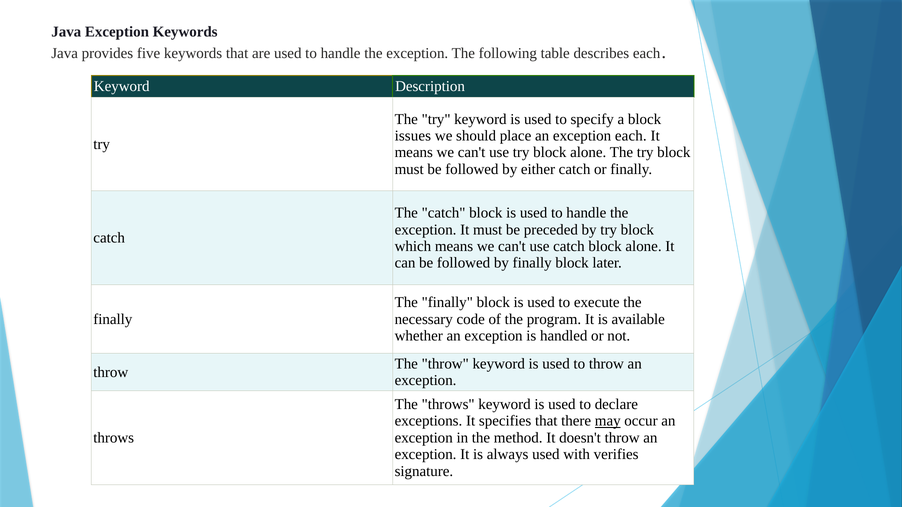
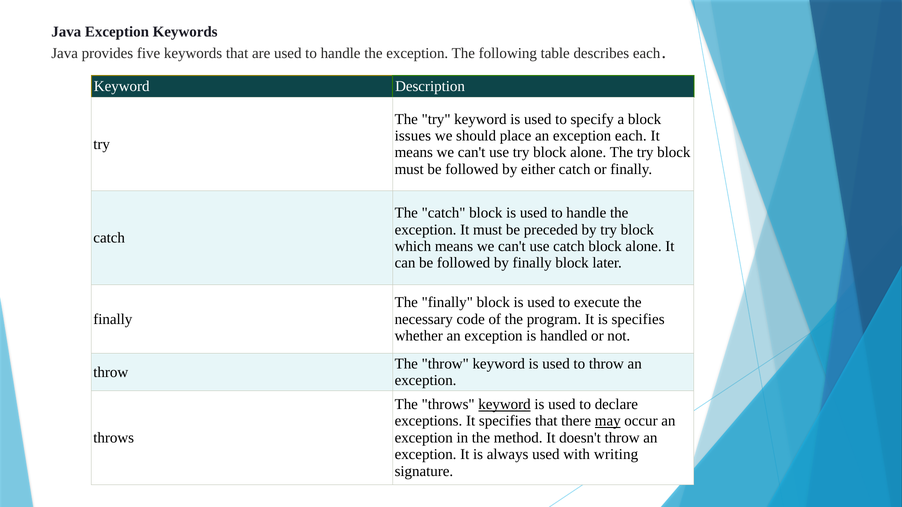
is available: available -> specifies
keyword at (505, 405) underline: none -> present
verifies: verifies -> writing
